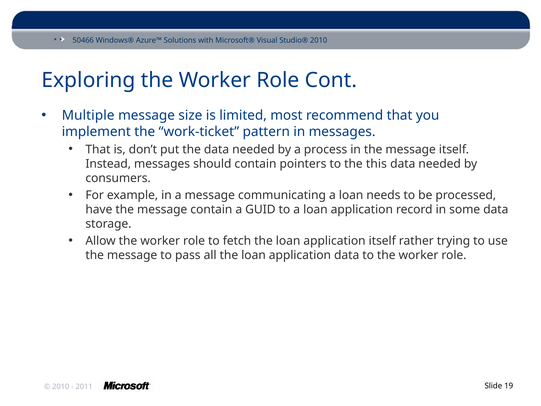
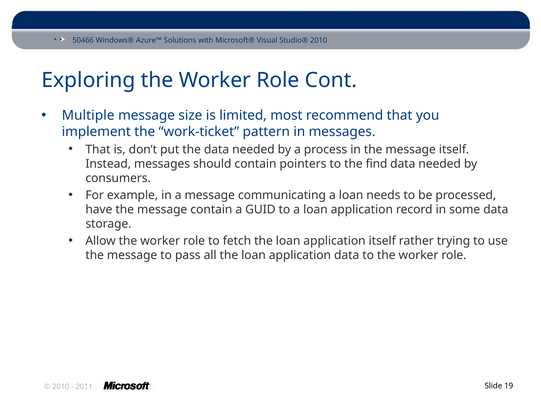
this: this -> find
